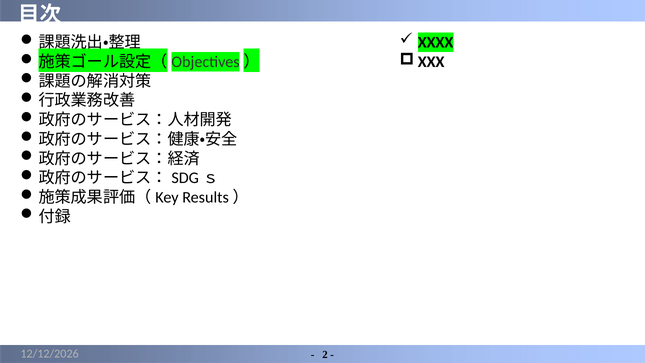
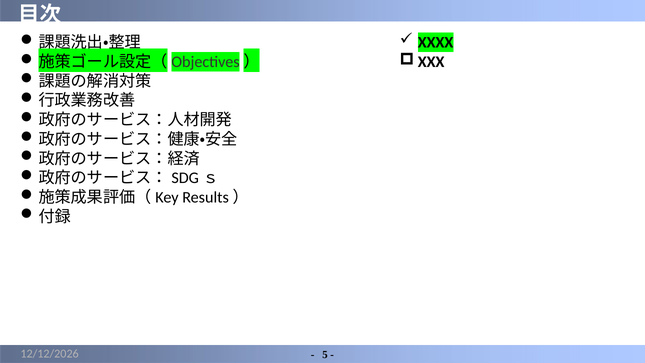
2: 2 -> 5
